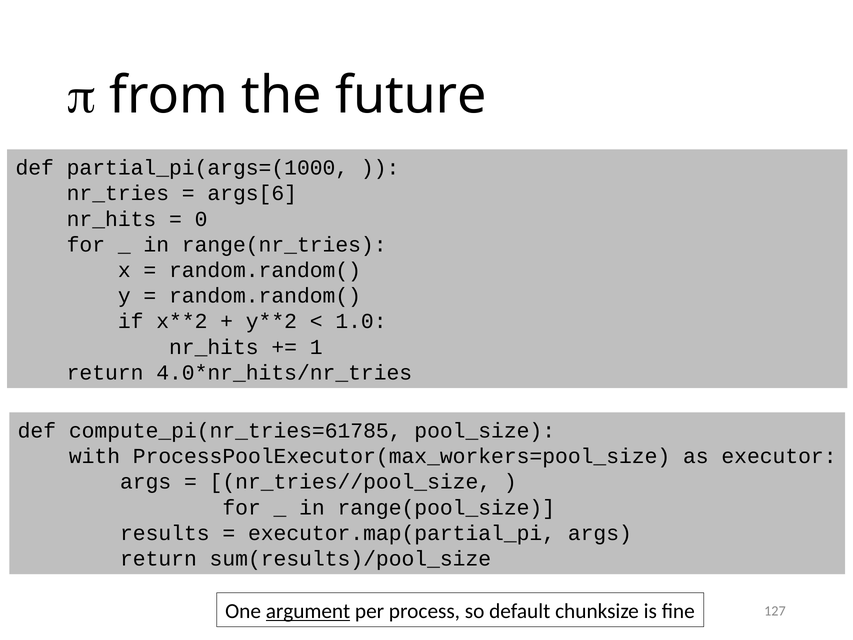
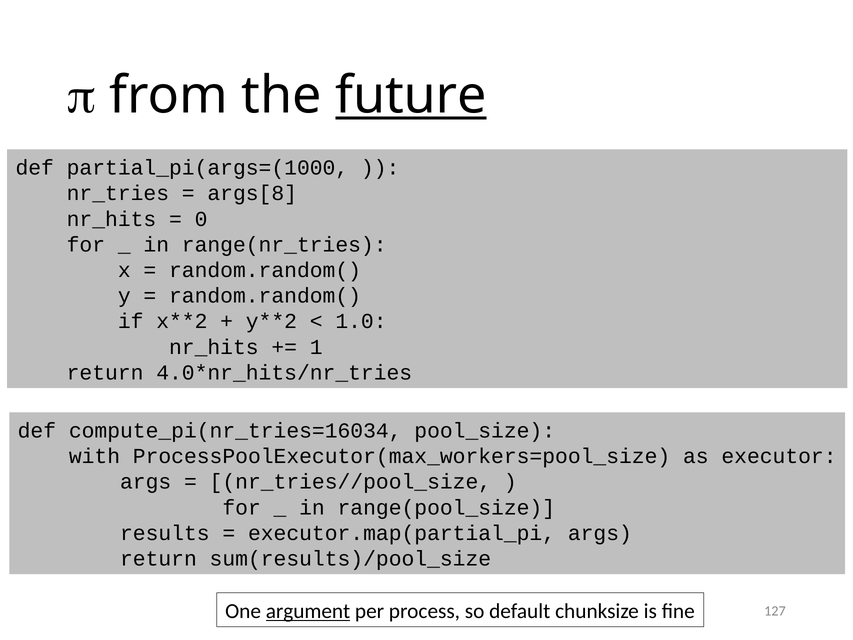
future underline: none -> present
args[6: args[6 -> args[8
compute_pi(nr_tries=61785: compute_pi(nr_tries=61785 -> compute_pi(nr_tries=16034
